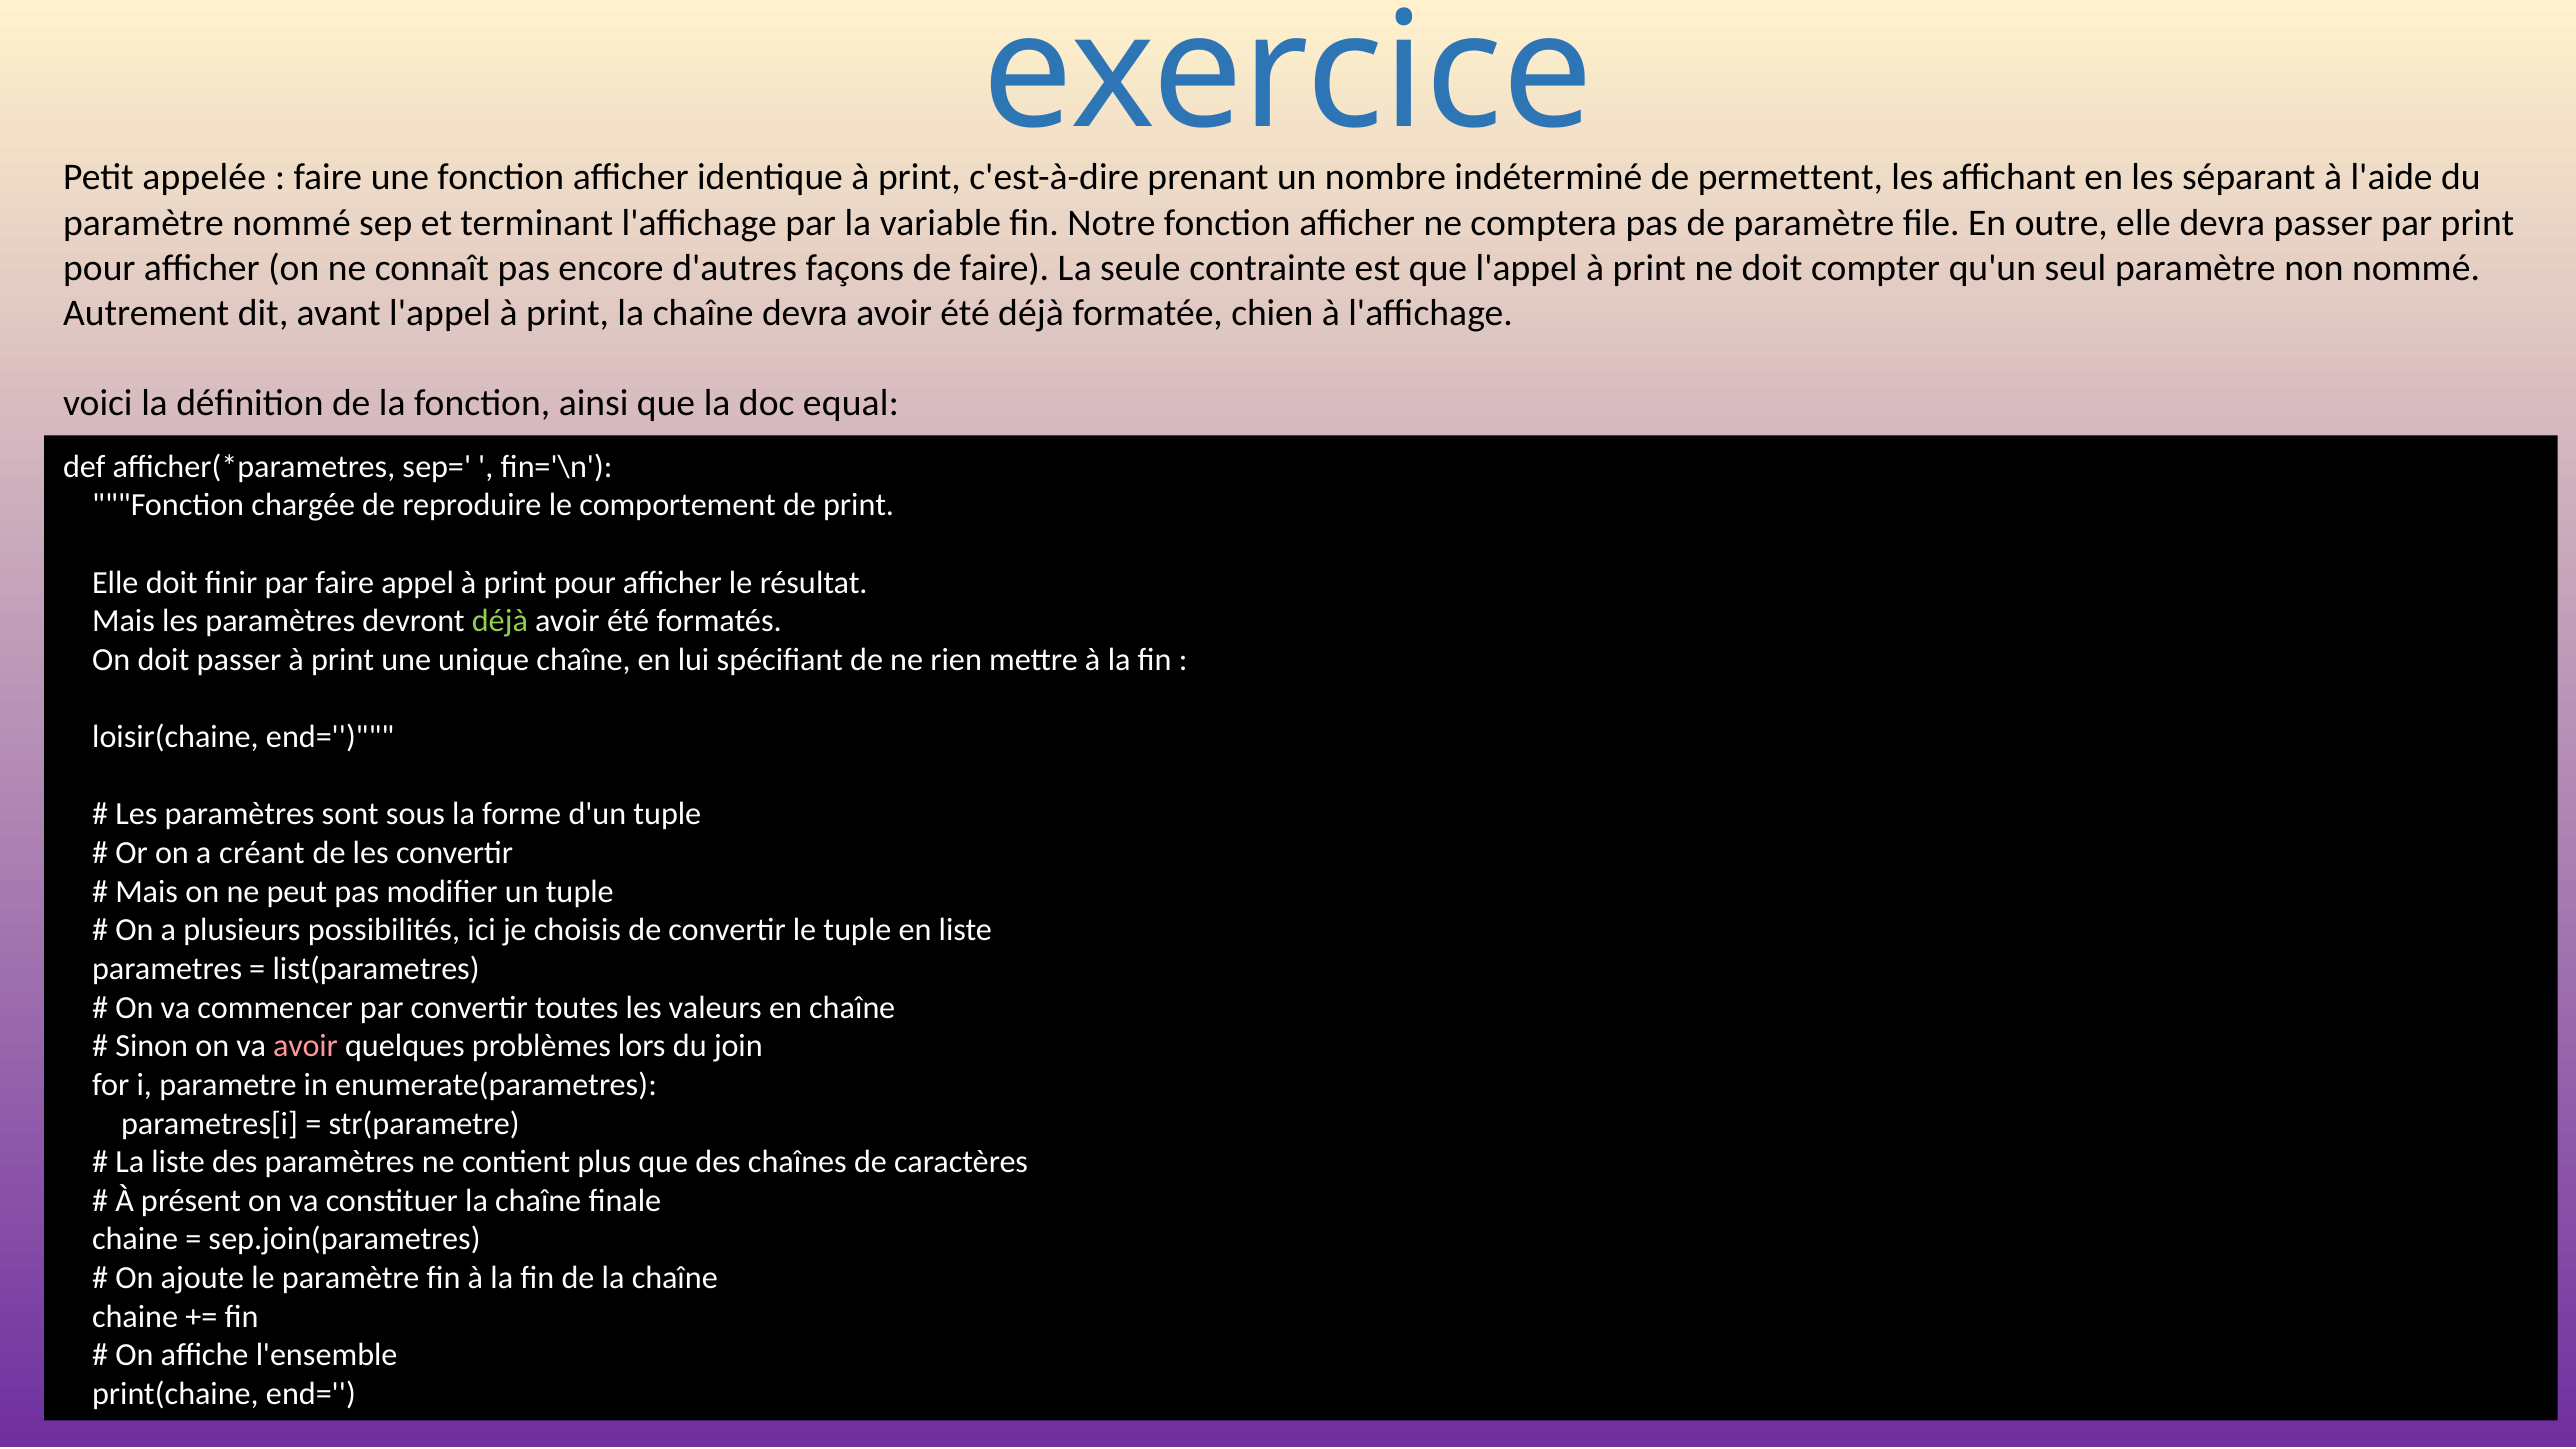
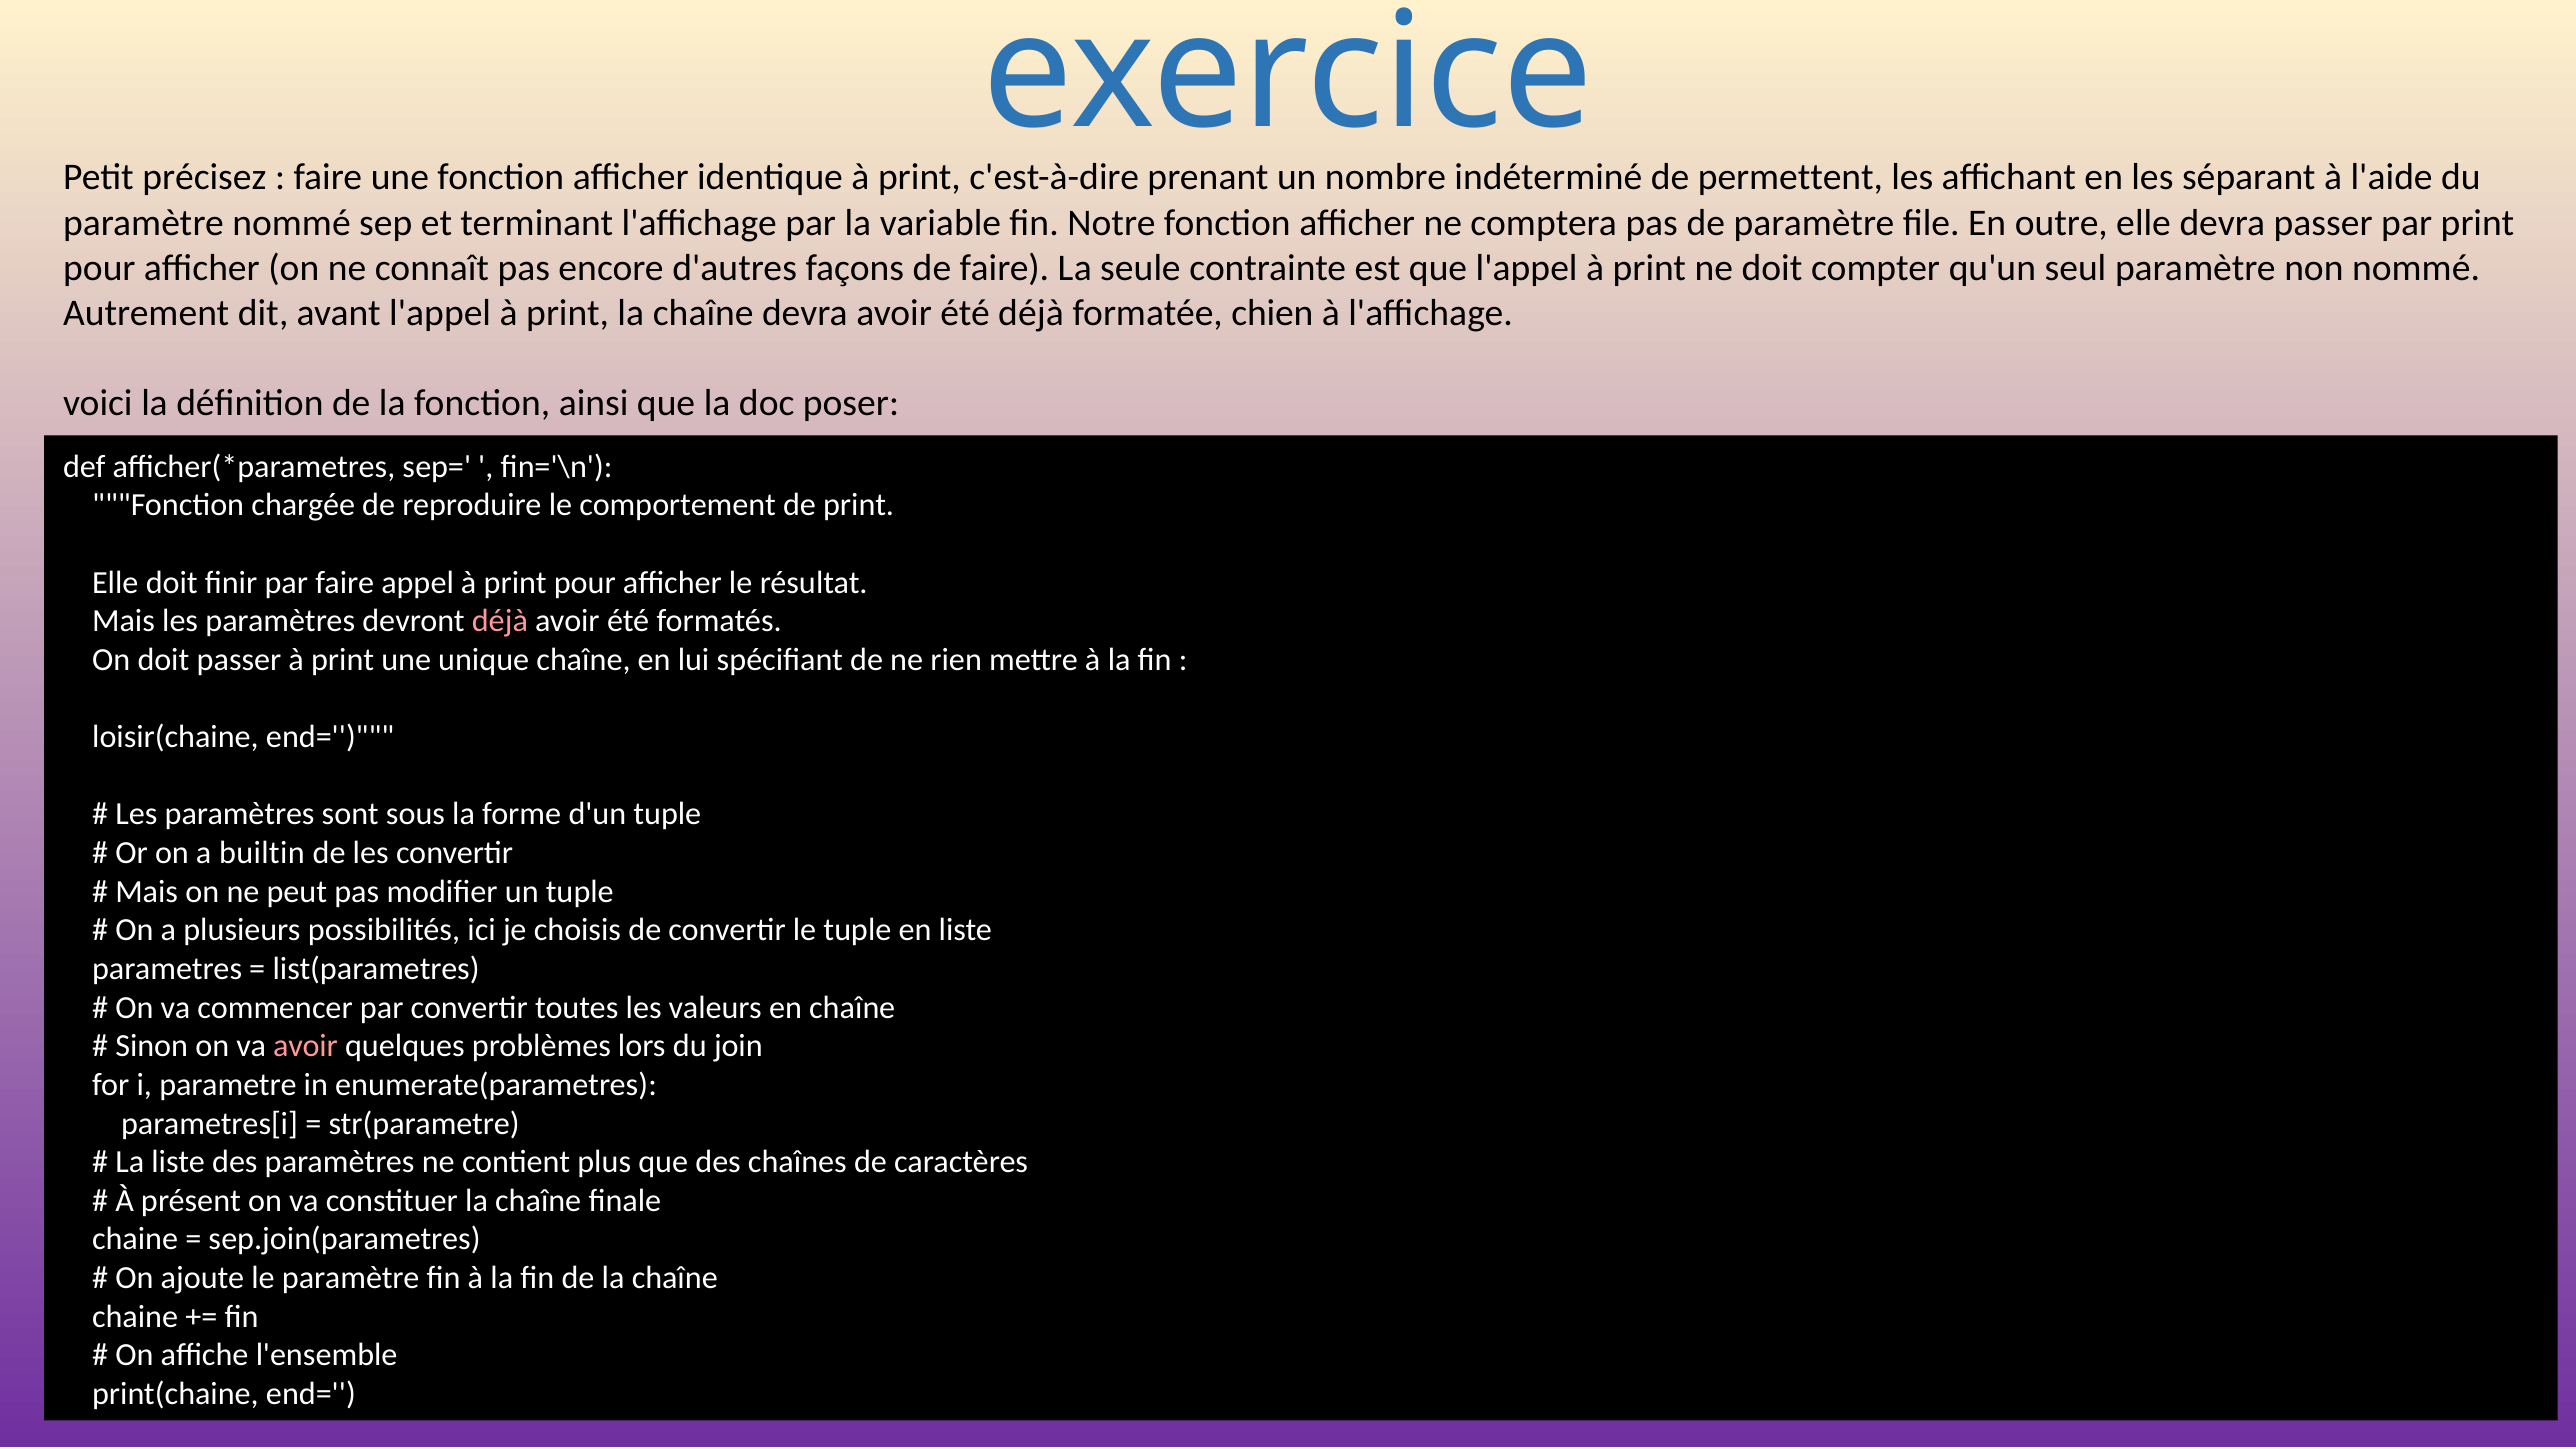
appelée: appelée -> précisez
equal: equal -> poser
déjà at (500, 621) colour: light green -> pink
créant: créant -> builtin
